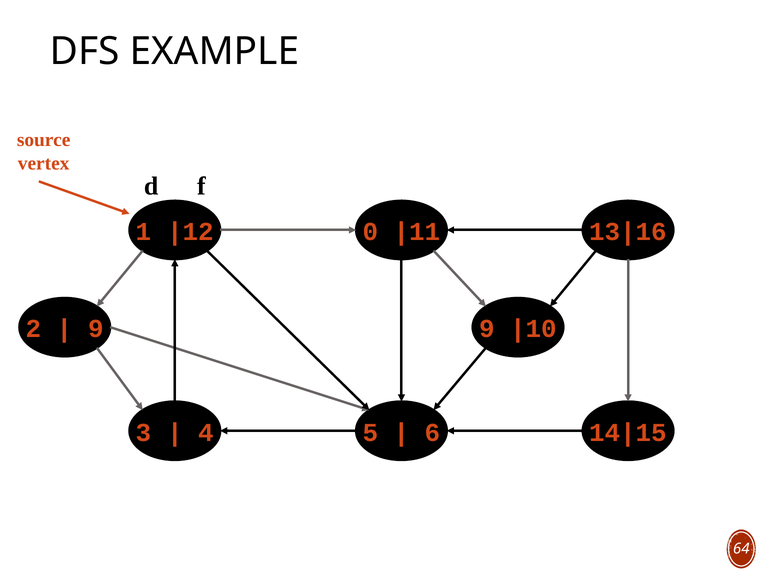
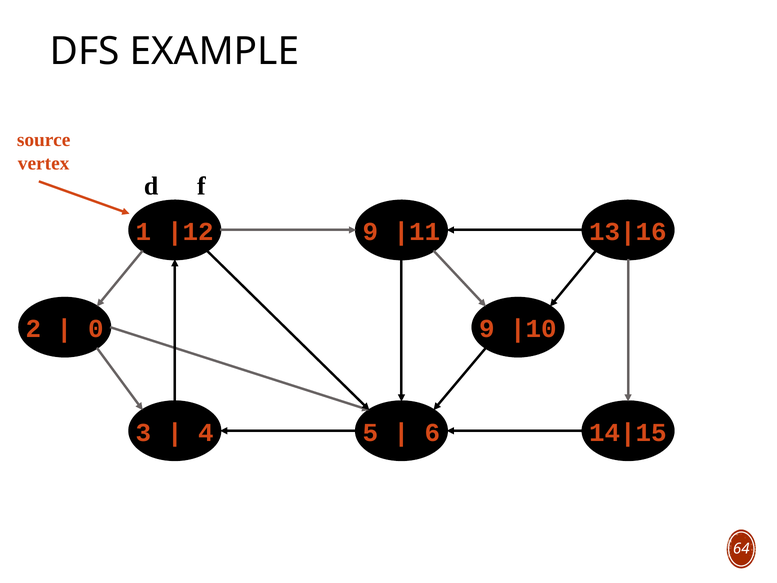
0 at (370, 232): 0 -> 9
9 at (96, 329): 9 -> 0
